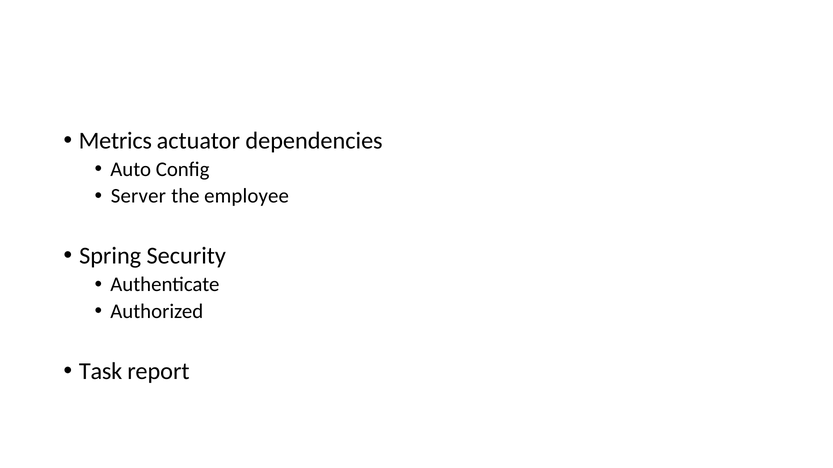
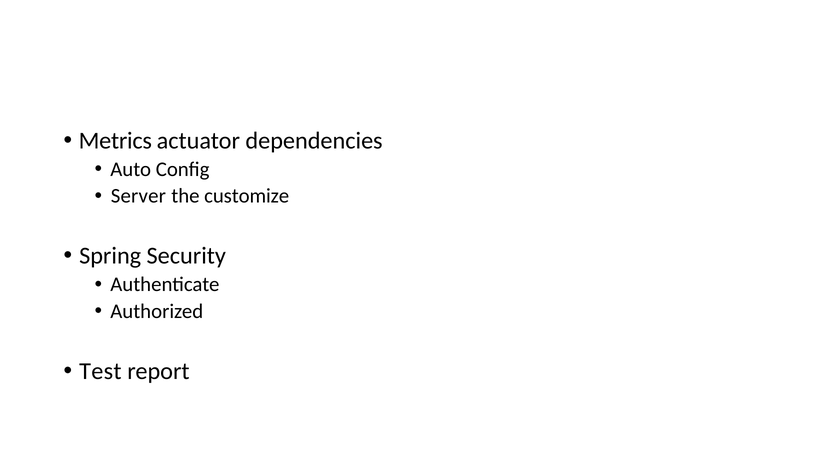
employee: employee -> customize
Task: Task -> Test
